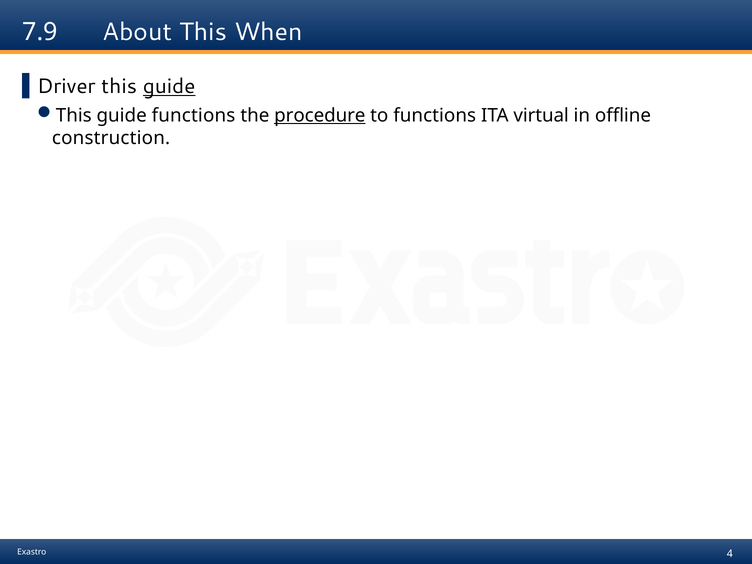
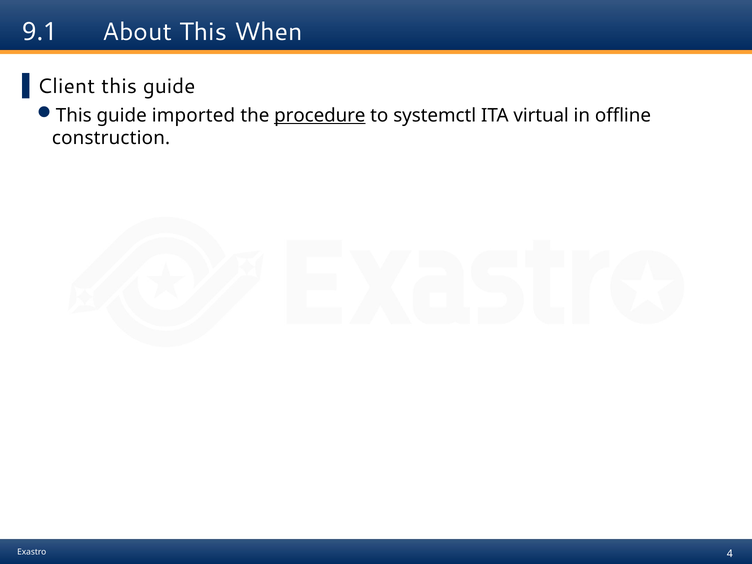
7.9: 7.9 -> 9.1
Driver: Driver -> Client
guide at (169, 87) underline: present -> none
guide functions: functions -> imported
to functions: functions -> systemctl
